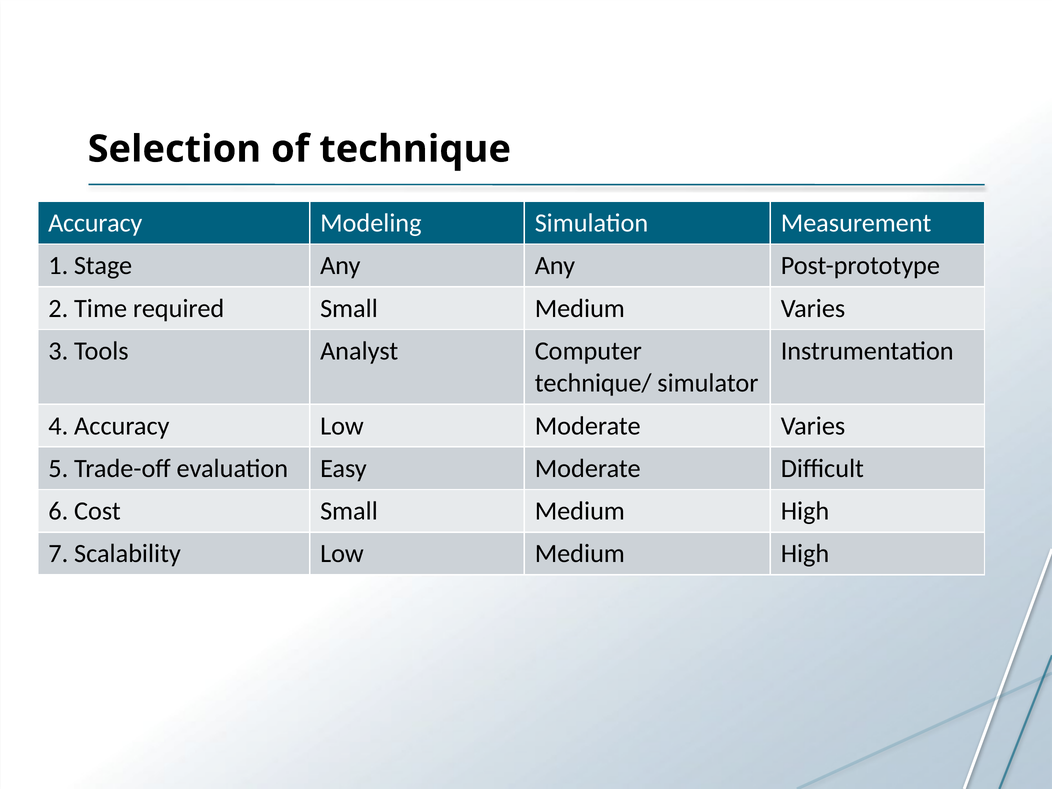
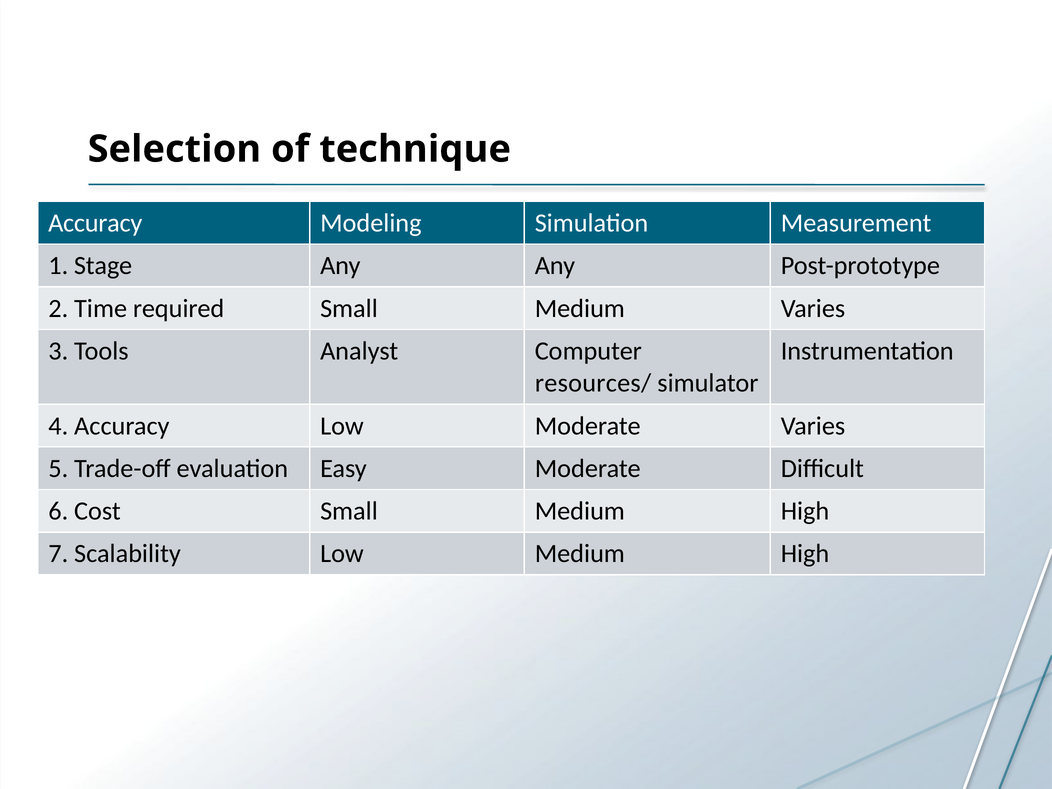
technique/: technique/ -> resources/
